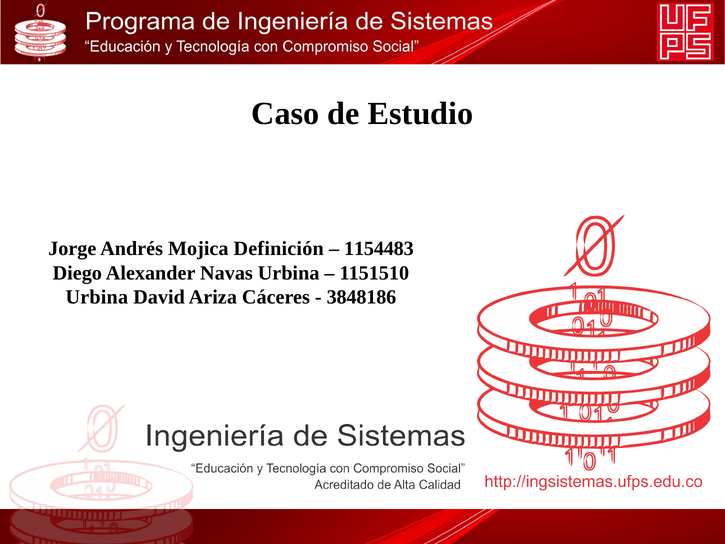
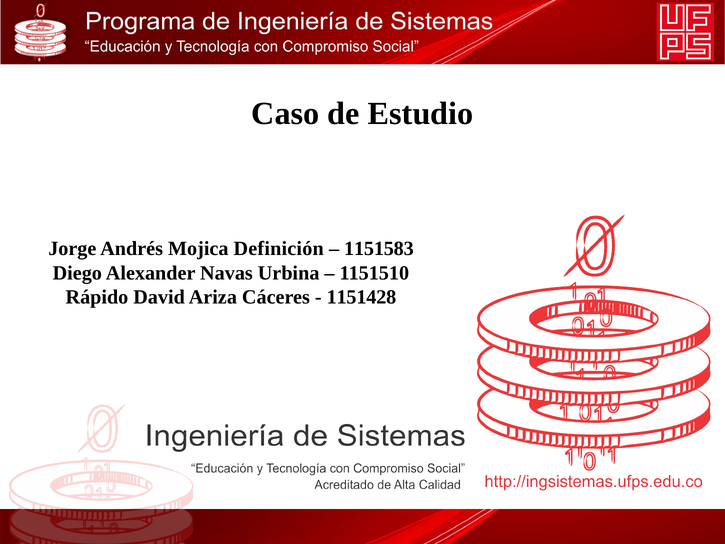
1154483: 1154483 -> 1151583
Urbina at (97, 297): Urbina -> Rápido
3848186: 3848186 -> 1151428
